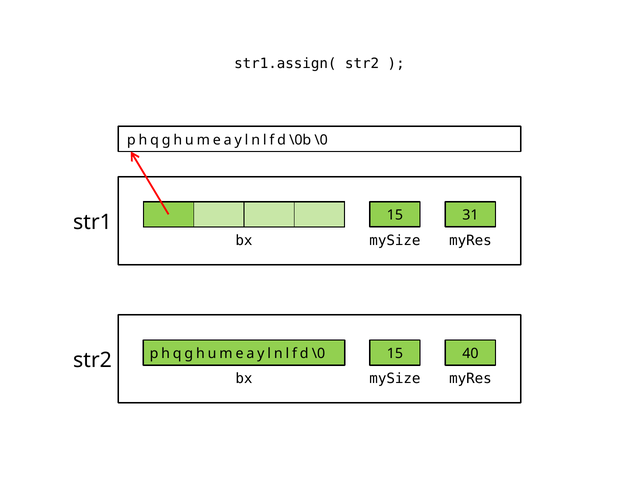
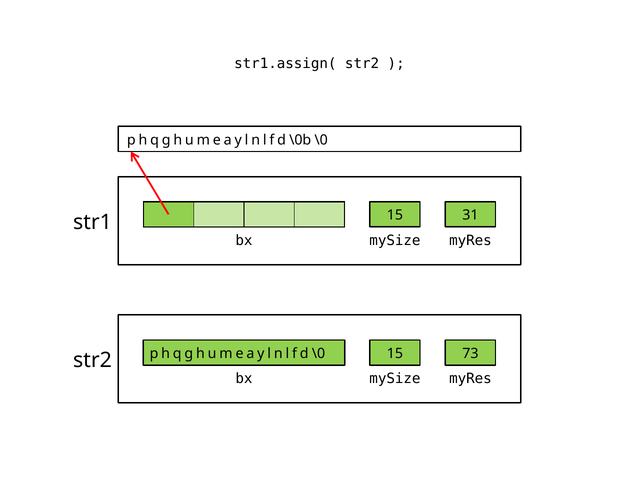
40: 40 -> 73
